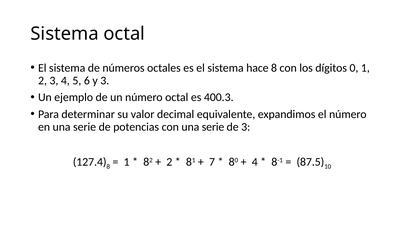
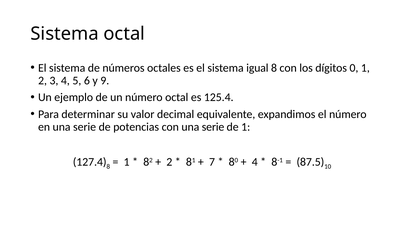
hace: hace -> igual
y 3: 3 -> 9
400.3: 400.3 -> 125.4
de 3: 3 -> 1
